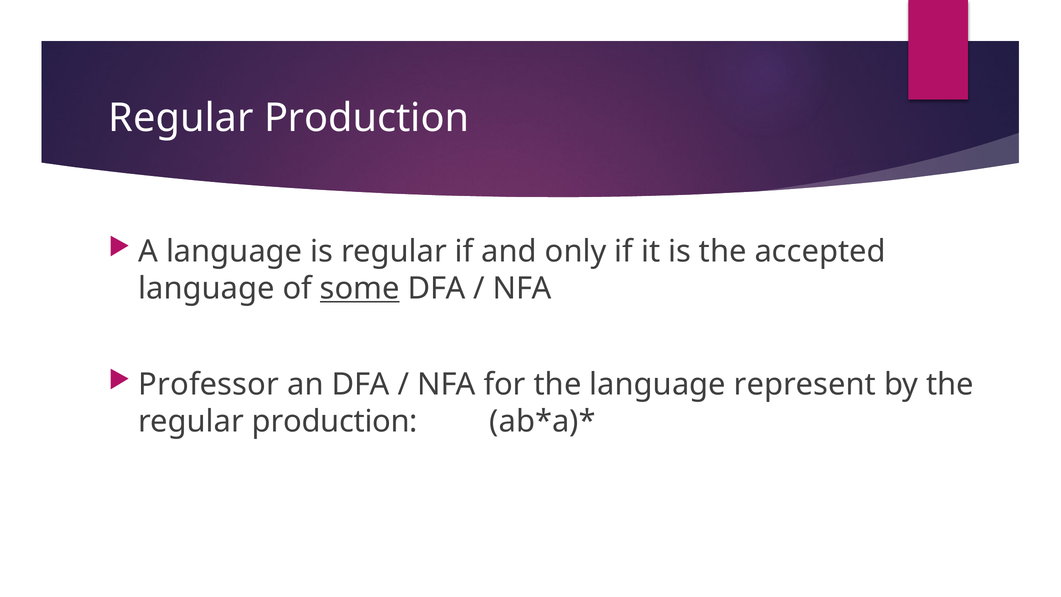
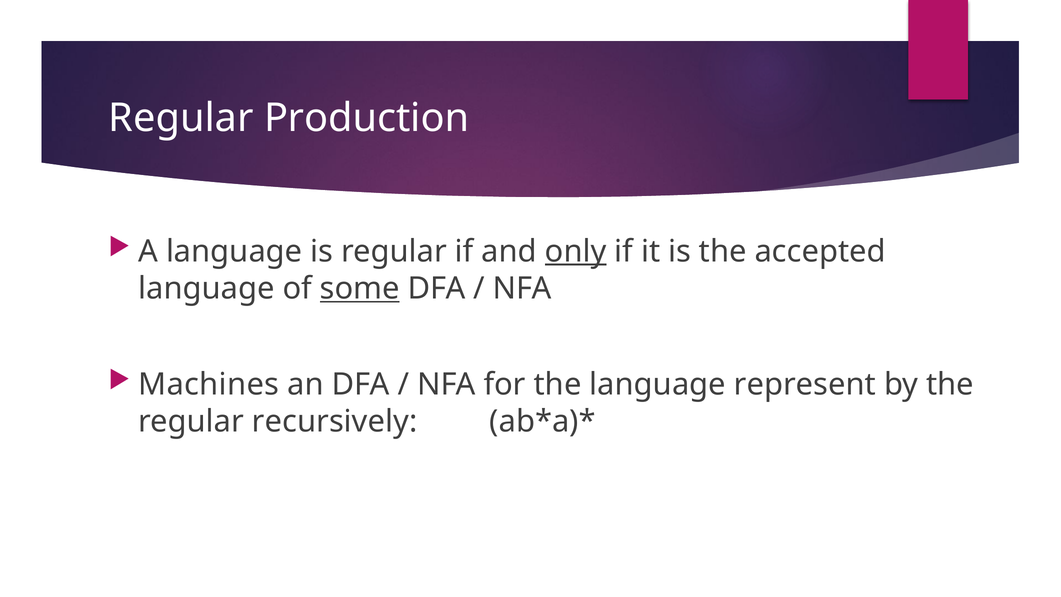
only underline: none -> present
Professor: Professor -> Machines
production at (335, 422): production -> recursively
